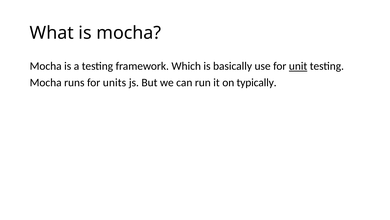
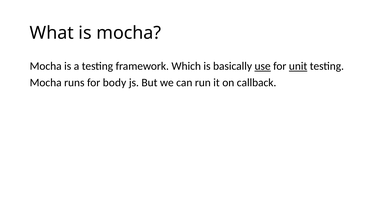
use underline: none -> present
units: units -> body
typically: typically -> callback
